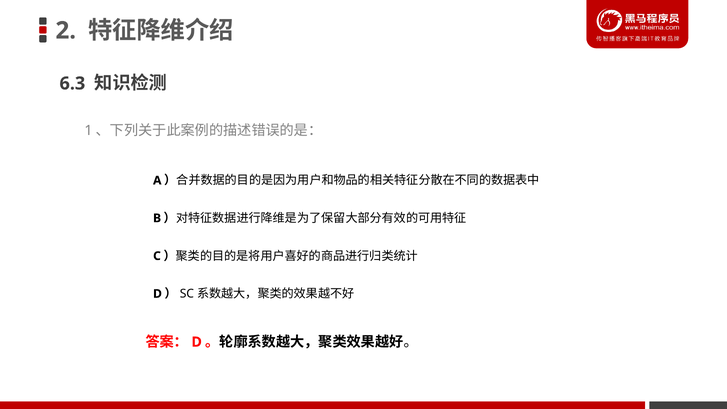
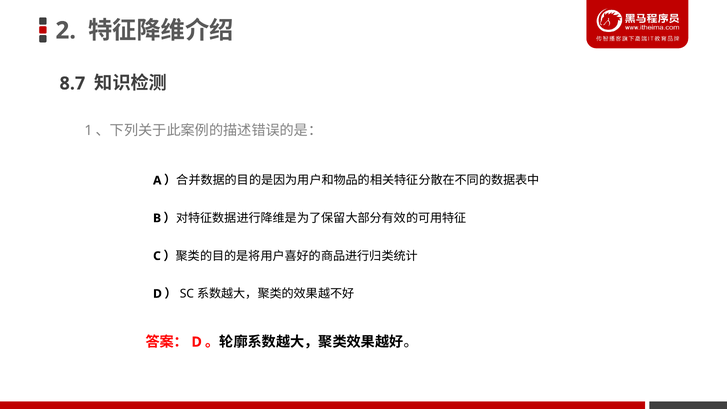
6.3: 6.3 -> 8.7
